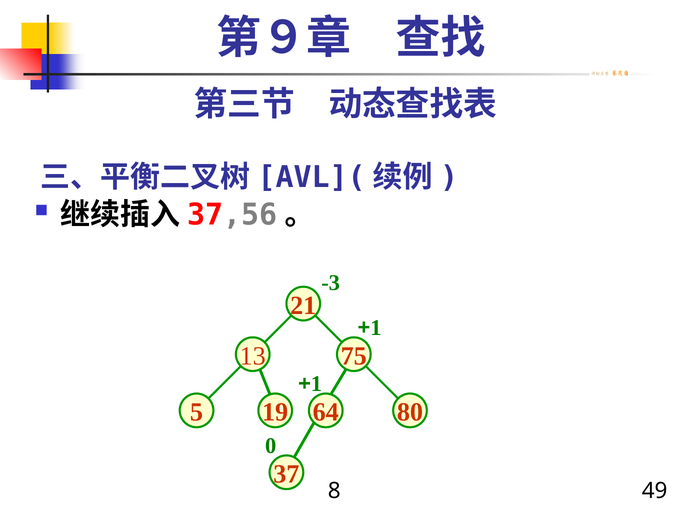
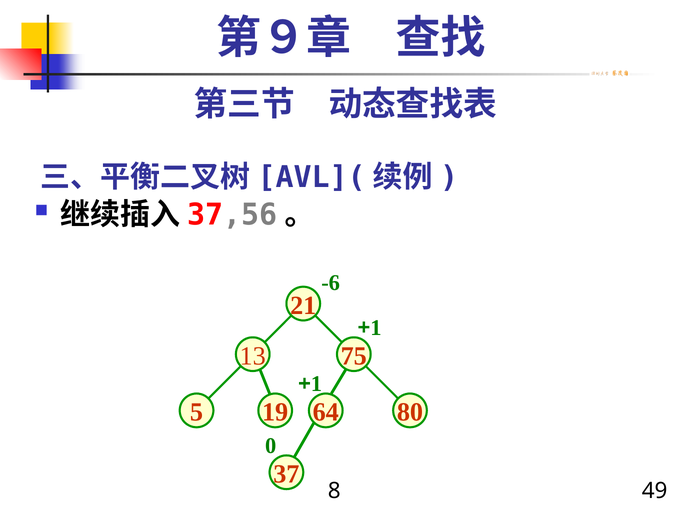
-3: -3 -> -6
